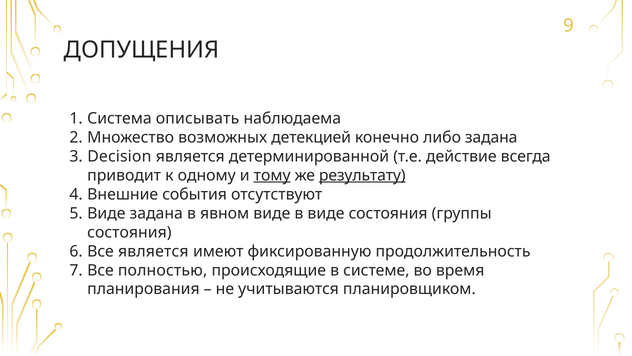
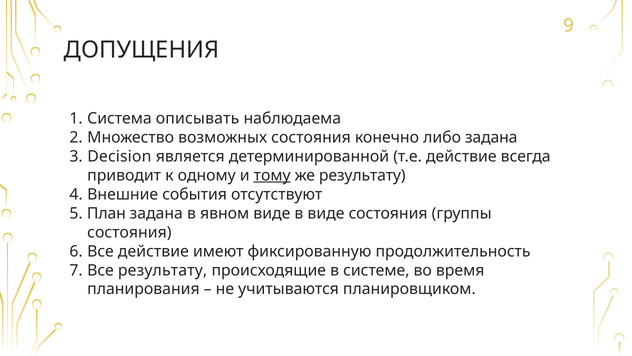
возможных детекцией: детекцией -> состояния
результату at (362, 175) underline: present -> none
Виде at (106, 213): Виде -> План
Все является: является -> действие
Все полностью: полностью -> результату
